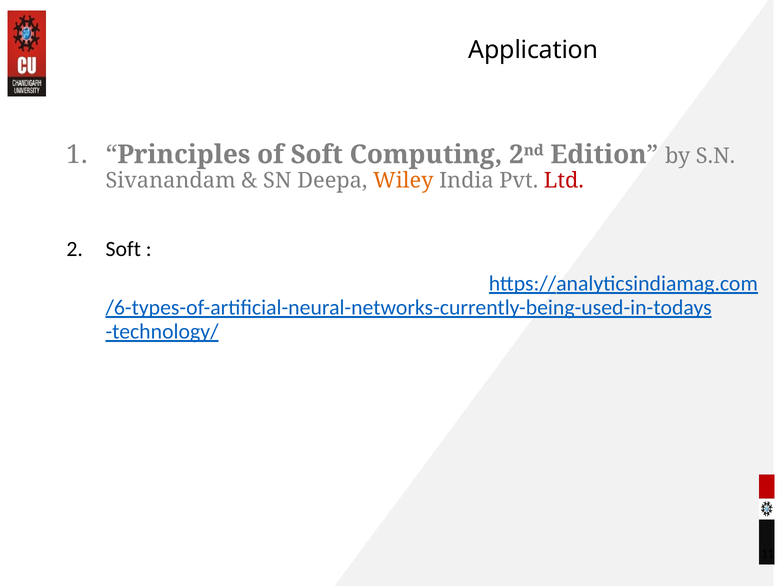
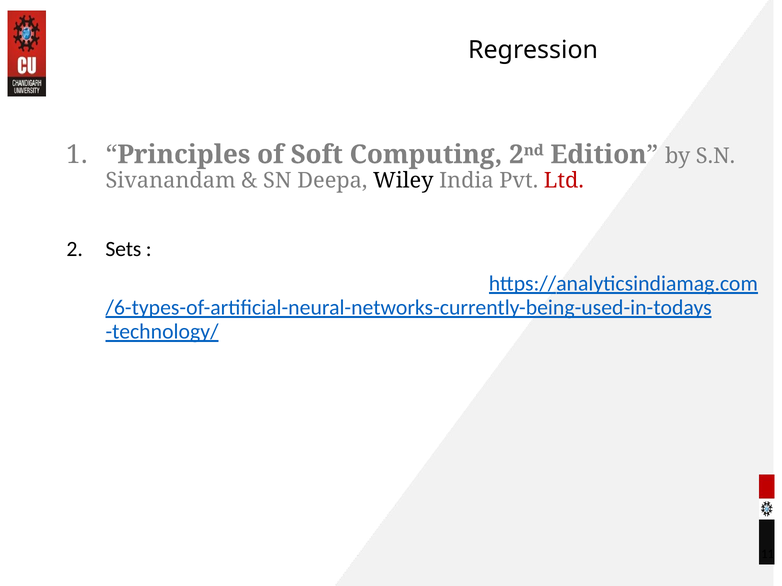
Application: Application -> Regression
Wiley colour: orange -> black
Soft at (123, 249): Soft -> Sets
